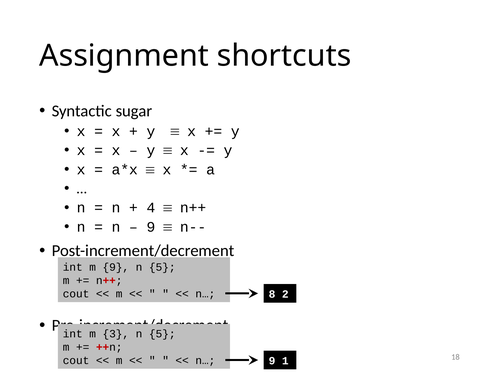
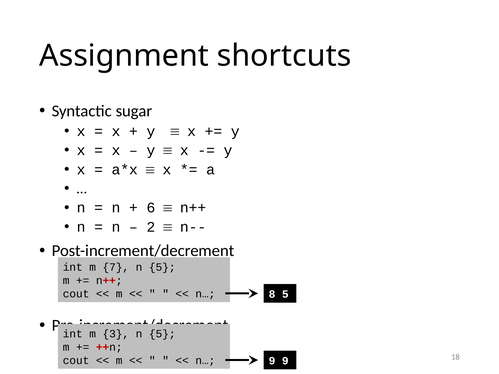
4: 4 -> 6
9 at (151, 227): 9 -> 2
m 9: 9 -> 7
8 2: 2 -> 5
9 1: 1 -> 9
